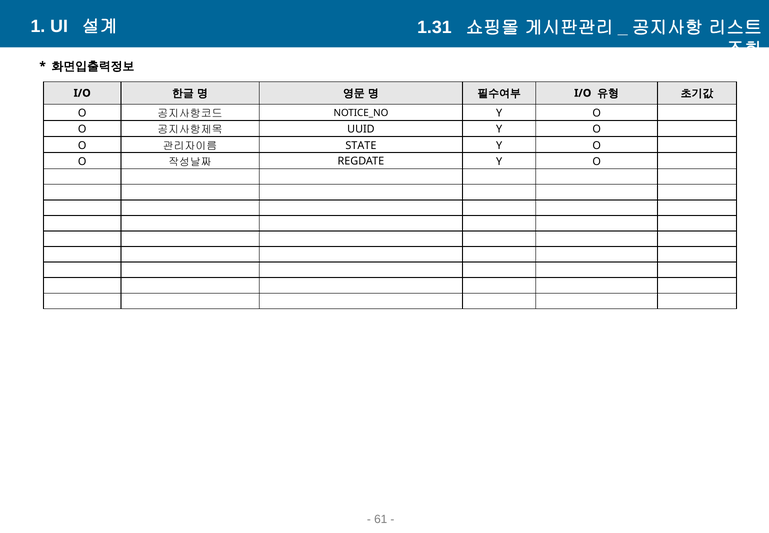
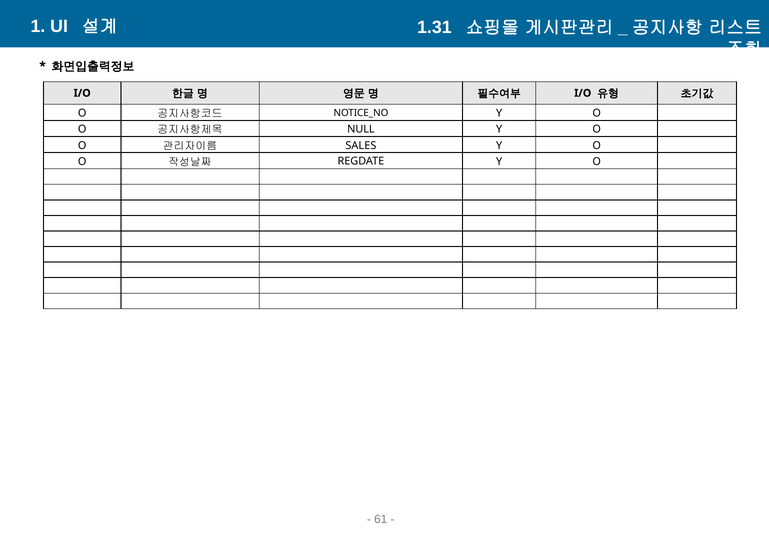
UUID: UUID -> NULL
STATE: STATE -> SALES
